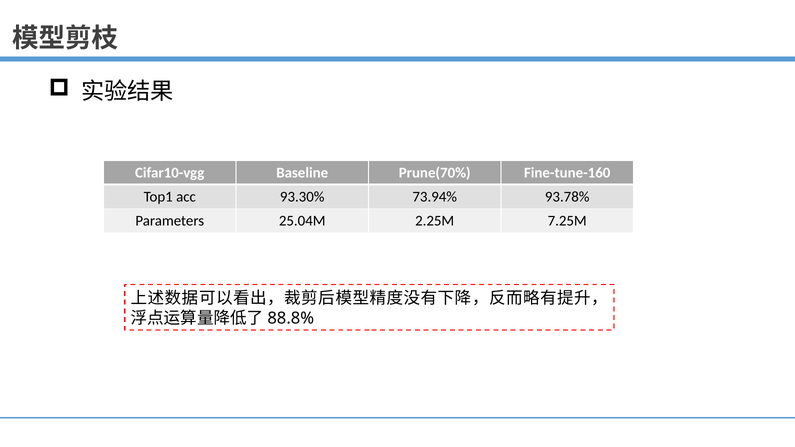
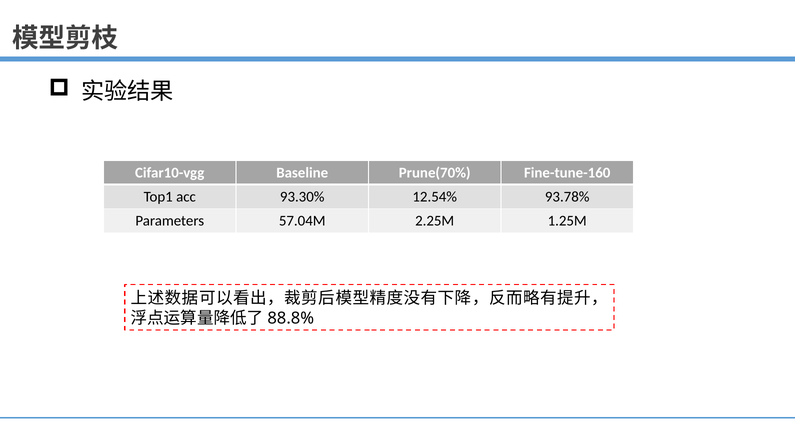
73.94%: 73.94% -> 12.54%
25.04M: 25.04M -> 57.04M
7.25M: 7.25M -> 1.25M
